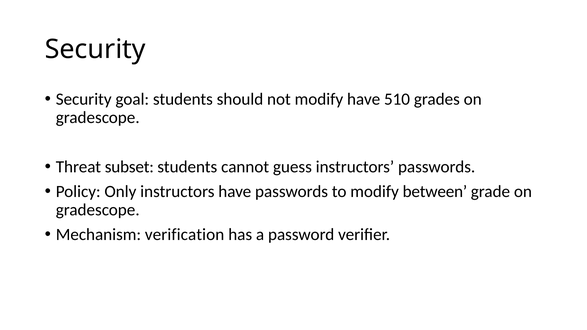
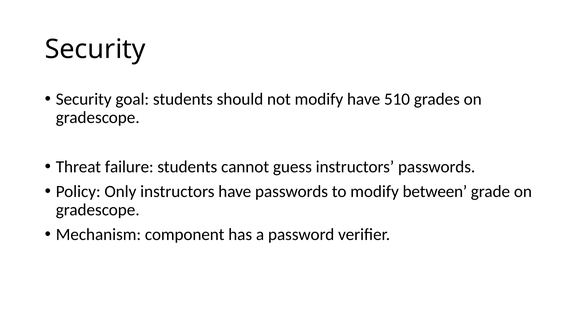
subset: subset -> failure
verification: verification -> component
